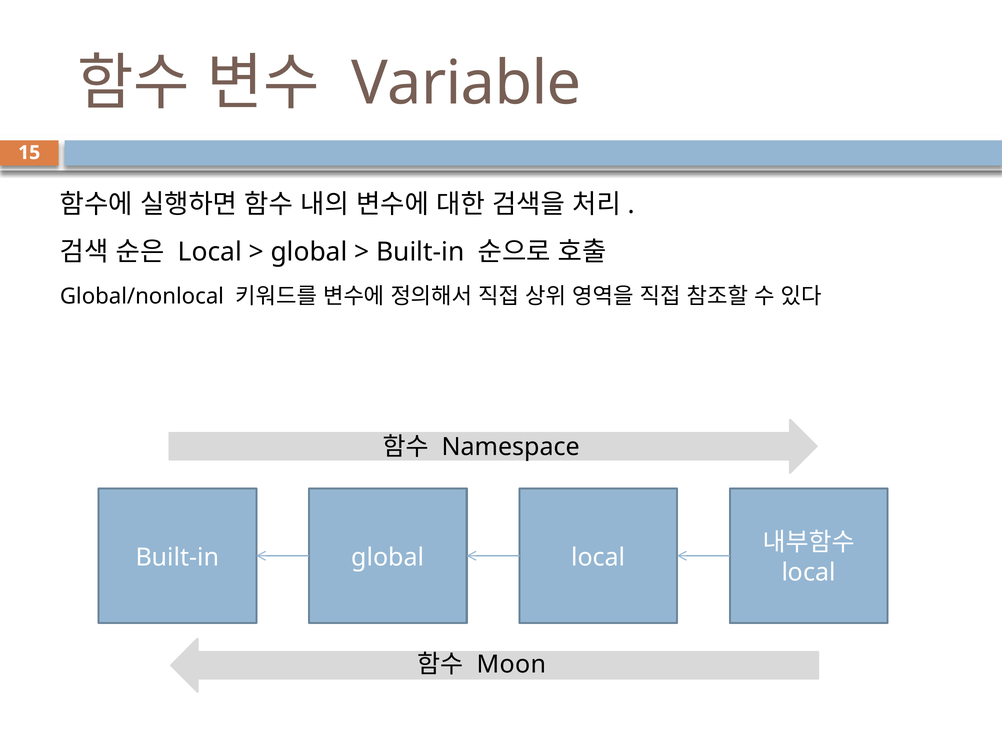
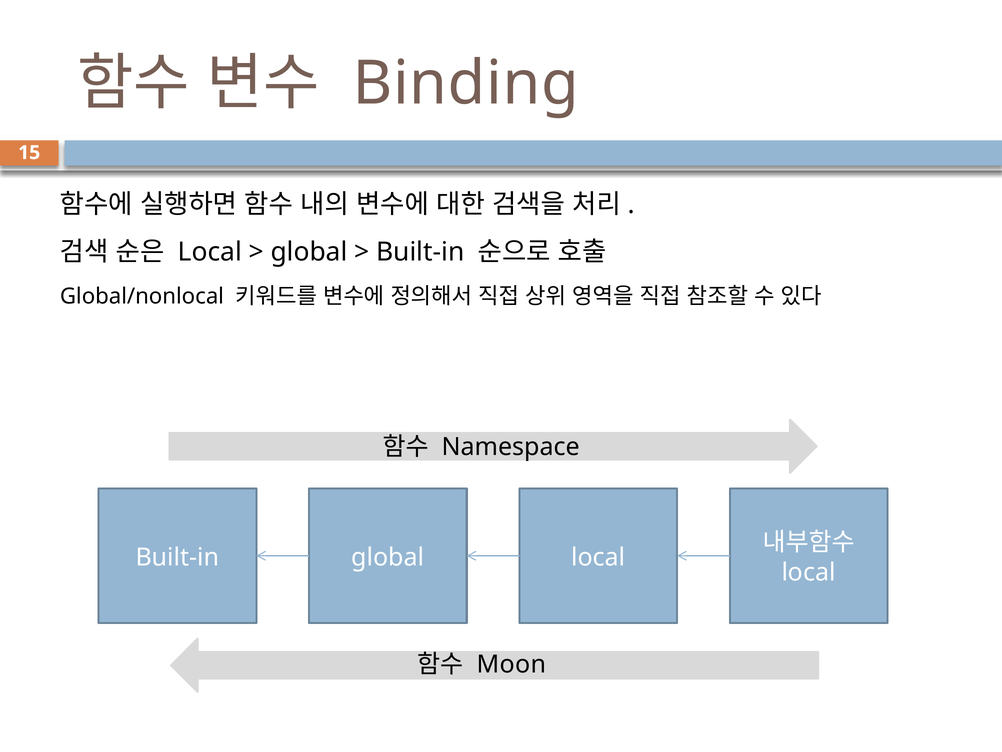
Variable: Variable -> Binding
